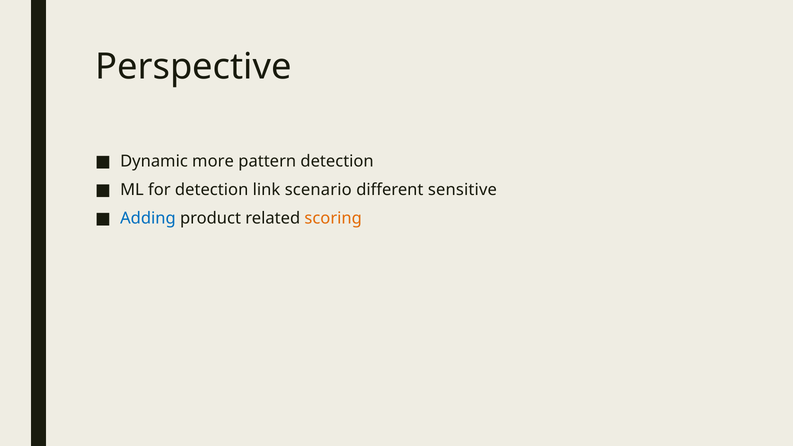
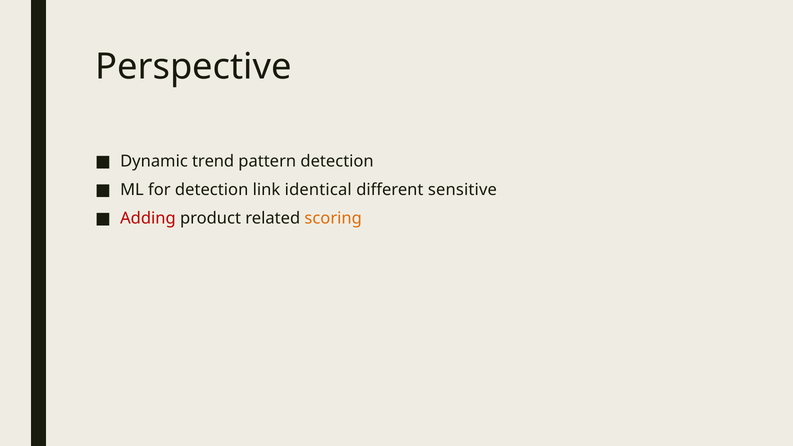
more: more -> trend
scenario: scenario -> identical
Adding colour: blue -> red
